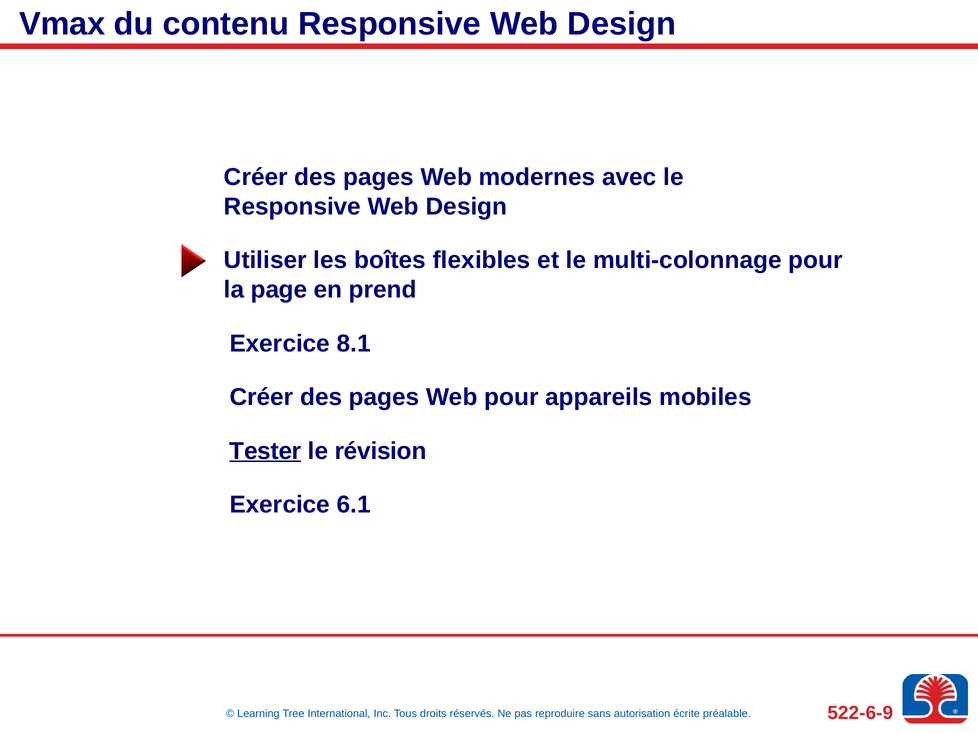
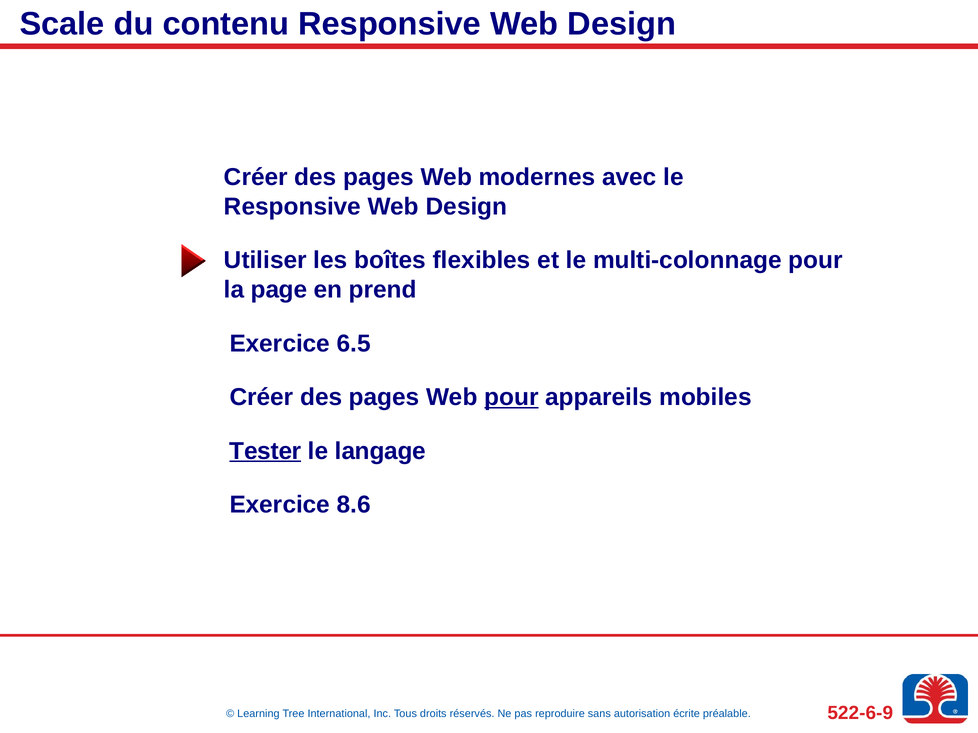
Vmax: Vmax -> Scale
8.1: 8.1 -> 6.5
pour at (511, 397) underline: none -> present
révision: révision -> langage
6.1: 6.1 -> 8.6
